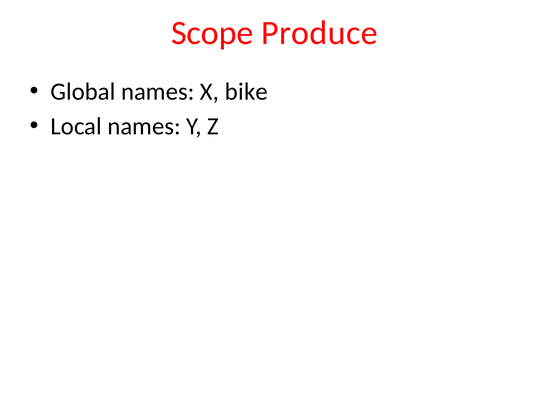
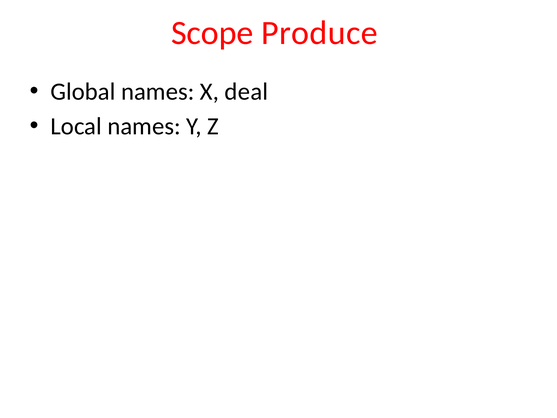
bike: bike -> deal
